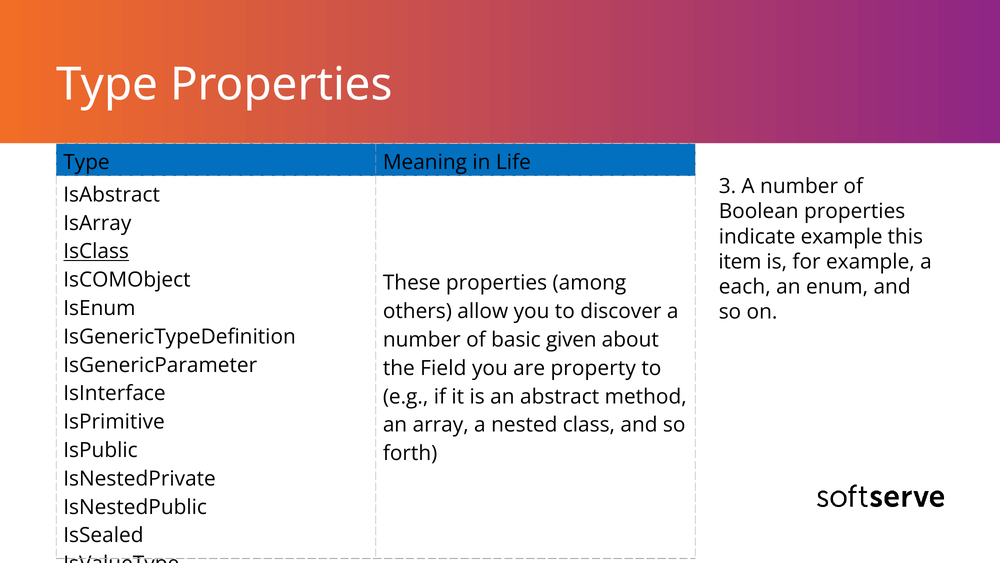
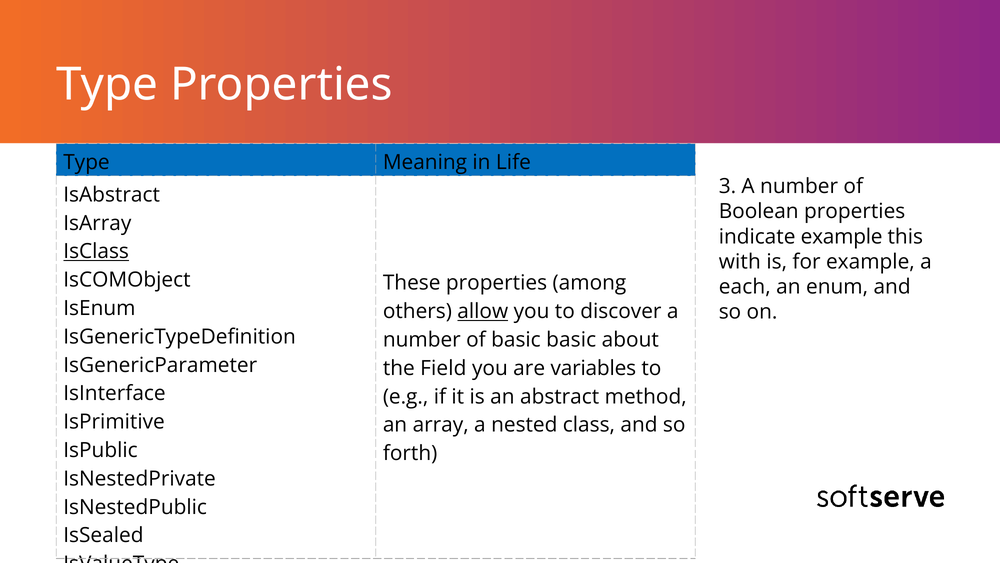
item: item -> with
allow underline: none -> present
basic given: given -> basic
property: property -> variables
